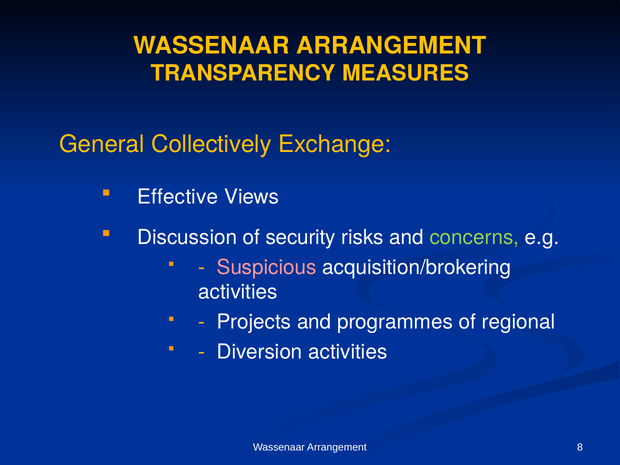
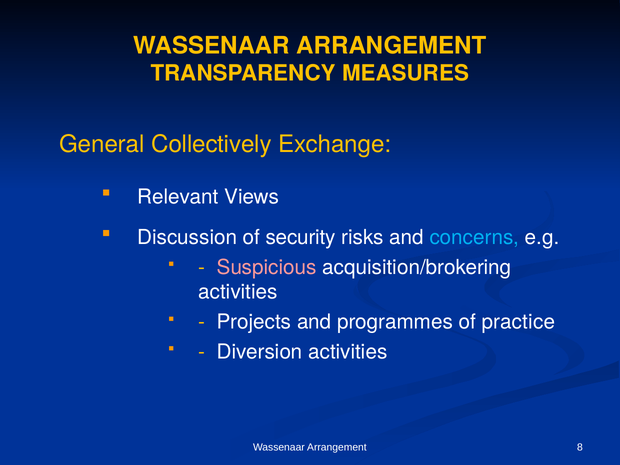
Effective: Effective -> Relevant
concerns colour: light green -> light blue
regional: regional -> practice
